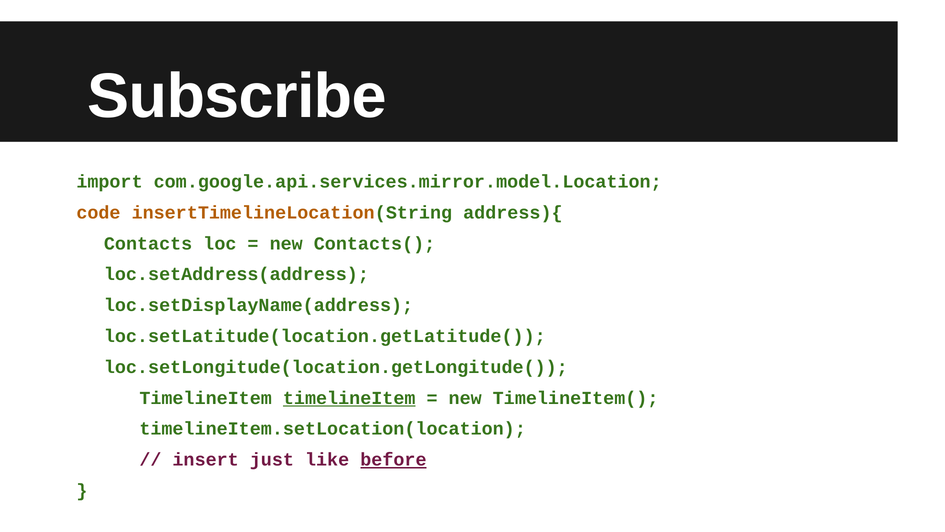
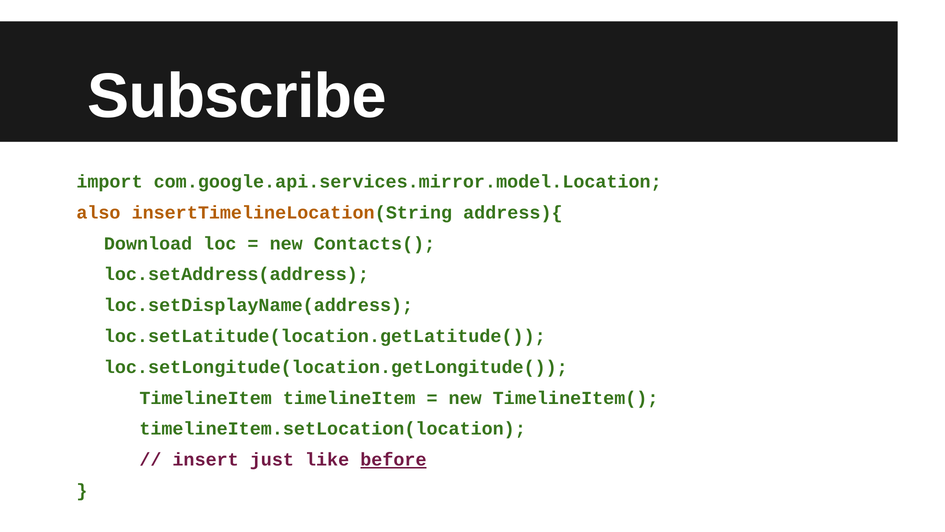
code: code -> also
Contacts: Contacts -> Download
timelineItem at (349, 398) underline: present -> none
